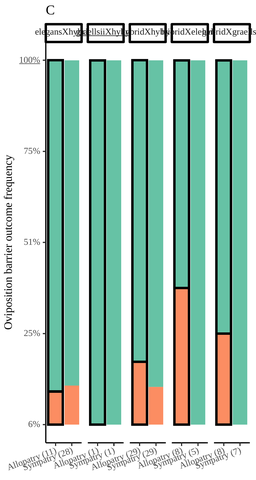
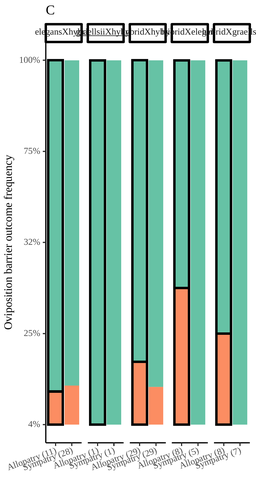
100% underline: present -> none
51%: 51% -> 32%
6%: 6% -> 4%
